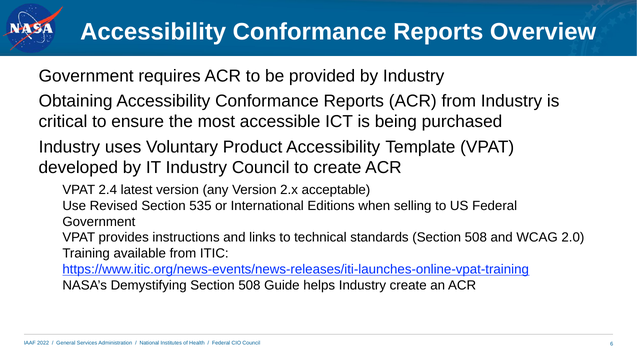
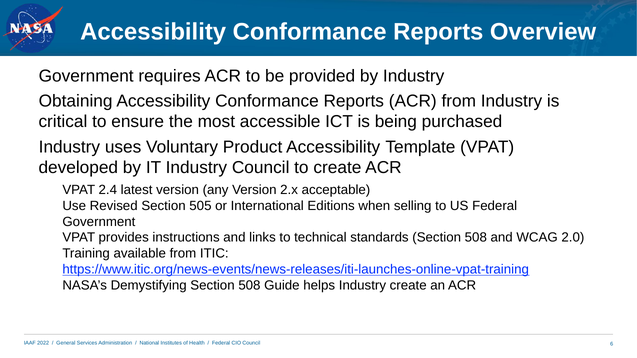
535: 535 -> 505
